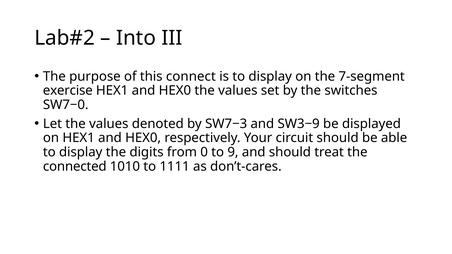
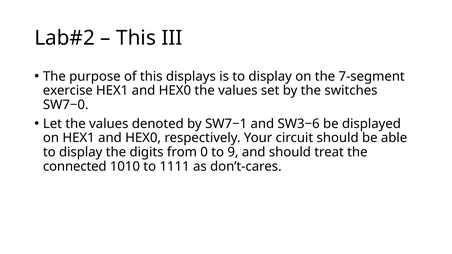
Into at (136, 38): Into -> This
connect: connect -> displays
SW7−3: SW7−3 -> SW7−1
SW3−9: SW3−9 -> SW3−6
